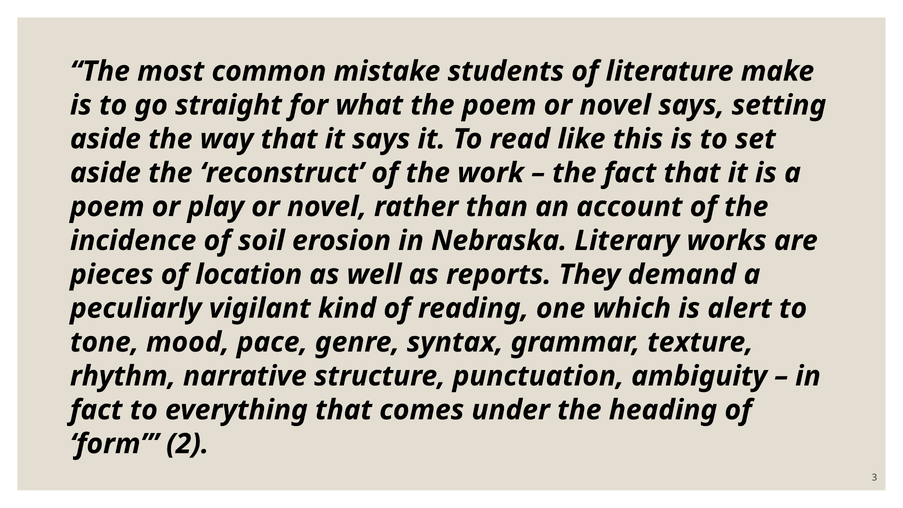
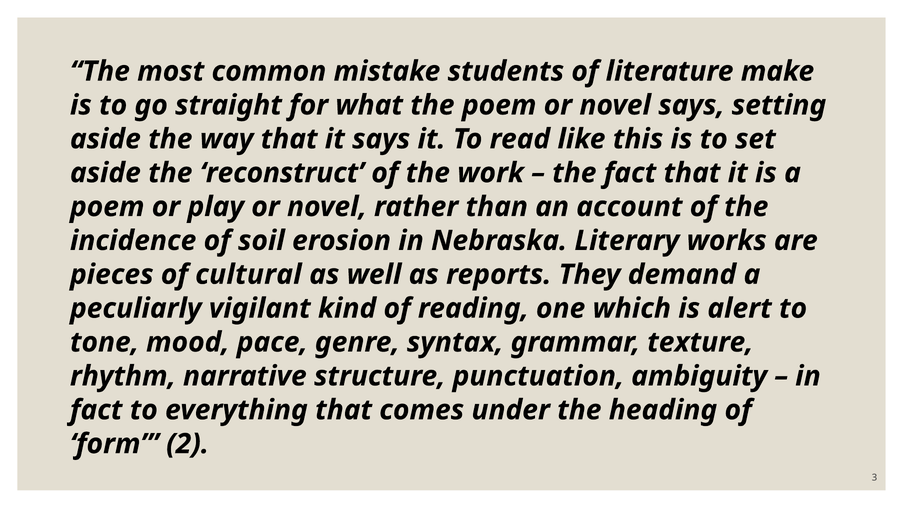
location: location -> cultural
